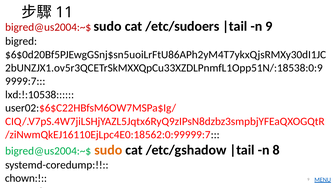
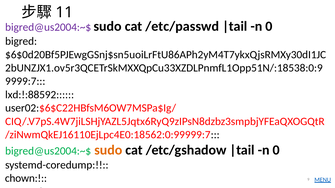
bigred@us2004:~$ at (48, 27) colour: red -> purple
/etc/sudoers: /etc/sudoers -> /etc/passwd
9 at (269, 26): 9 -> 0
lxd:!:10538: lxd:!:10538 -> lxd:!:88592
8 at (276, 150): 8 -> 0
